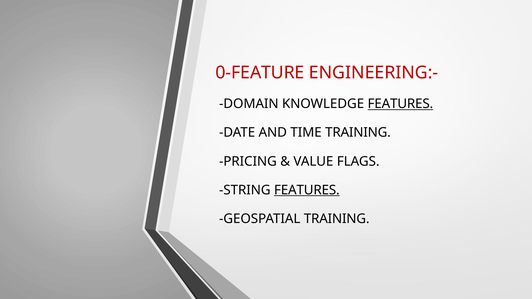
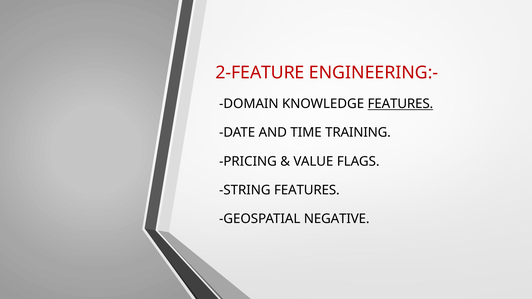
0-FEATURE: 0-FEATURE -> 2-FEATURE
FEATURES at (307, 190) underline: present -> none
GEOSPATIAL TRAINING: TRAINING -> NEGATIVE
